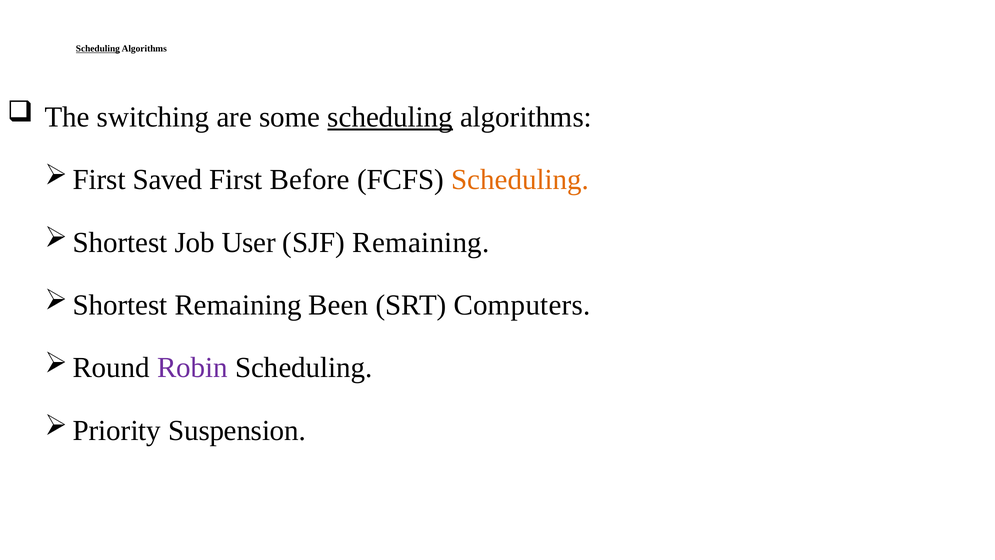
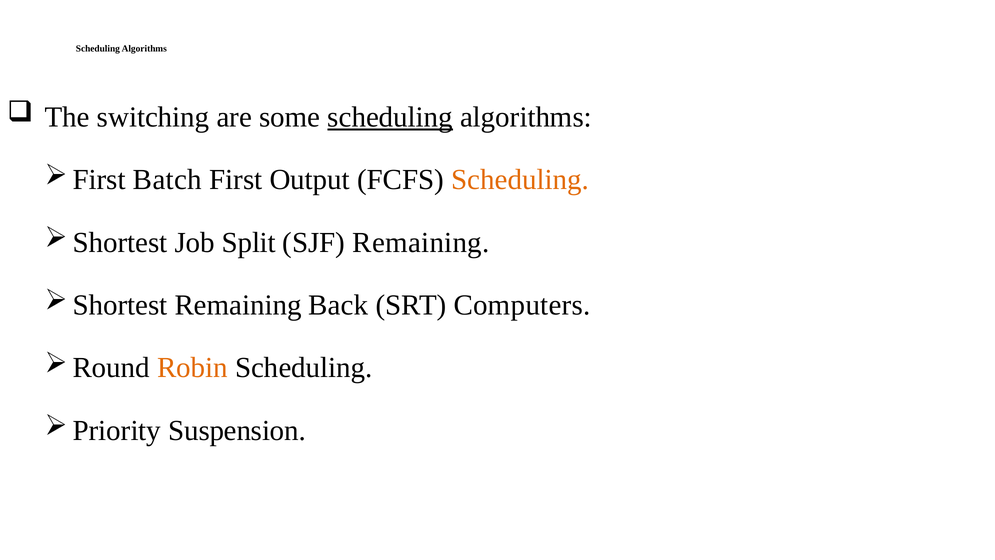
Scheduling at (98, 49) underline: present -> none
Saved: Saved -> Batch
Before: Before -> Output
User: User -> Split
Been: Been -> Back
Robin colour: purple -> orange
